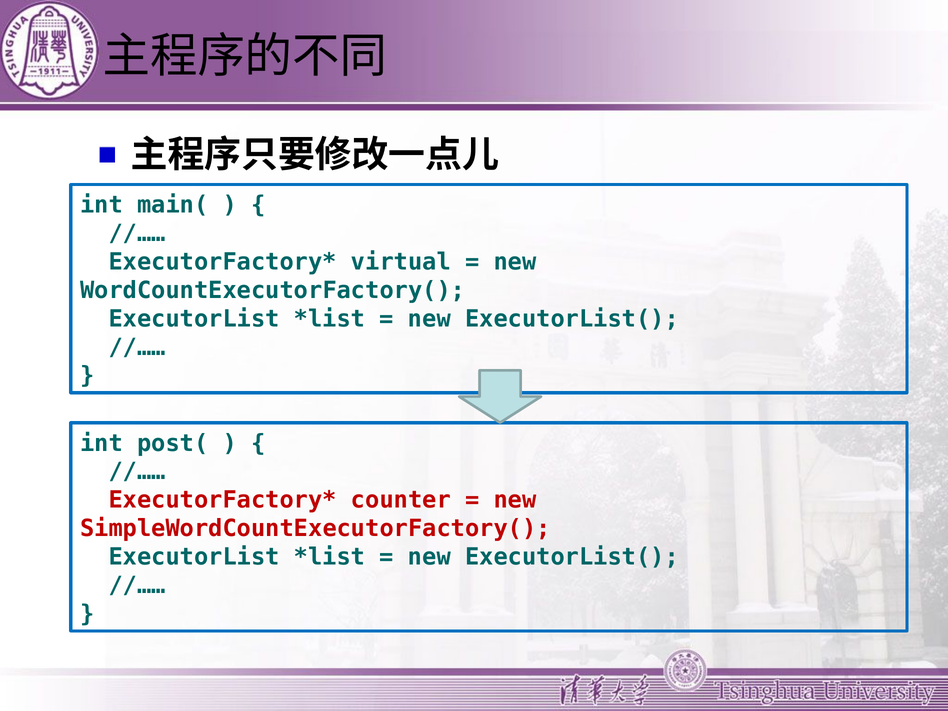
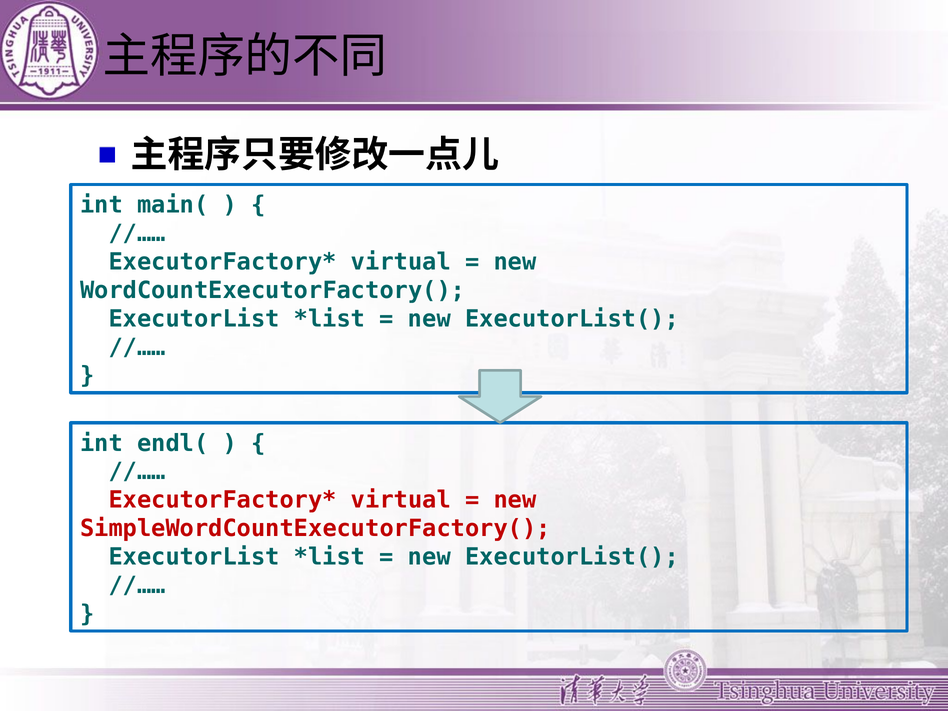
post(: post( -> endl(
counter at (401, 500): counter -> virtual
